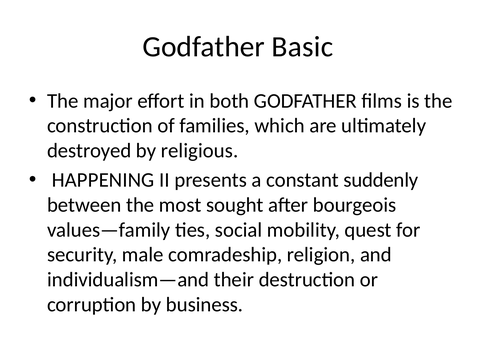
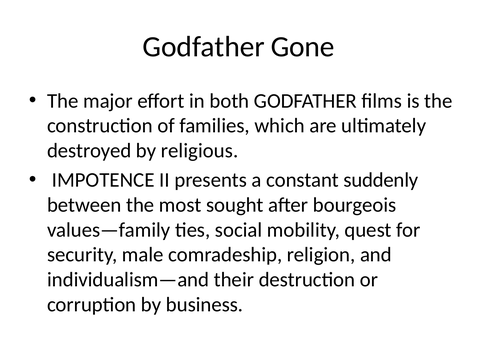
Basic: Basic -> Gone
HAPPENING: HAPPENING -> IMPOTENCE
